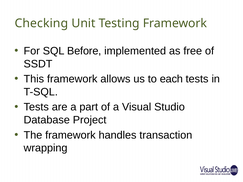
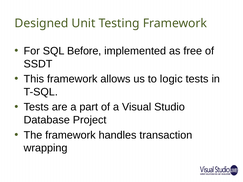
Checking: Checking -> Designed
each: each -> logic
